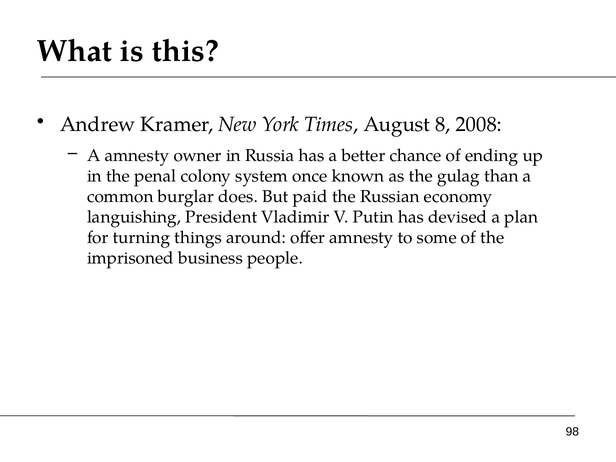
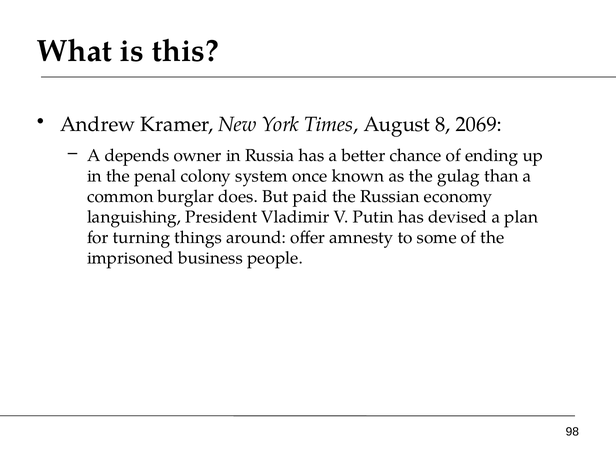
2008: 2008 -> 2069
A amnesty: amnesty -> depends
